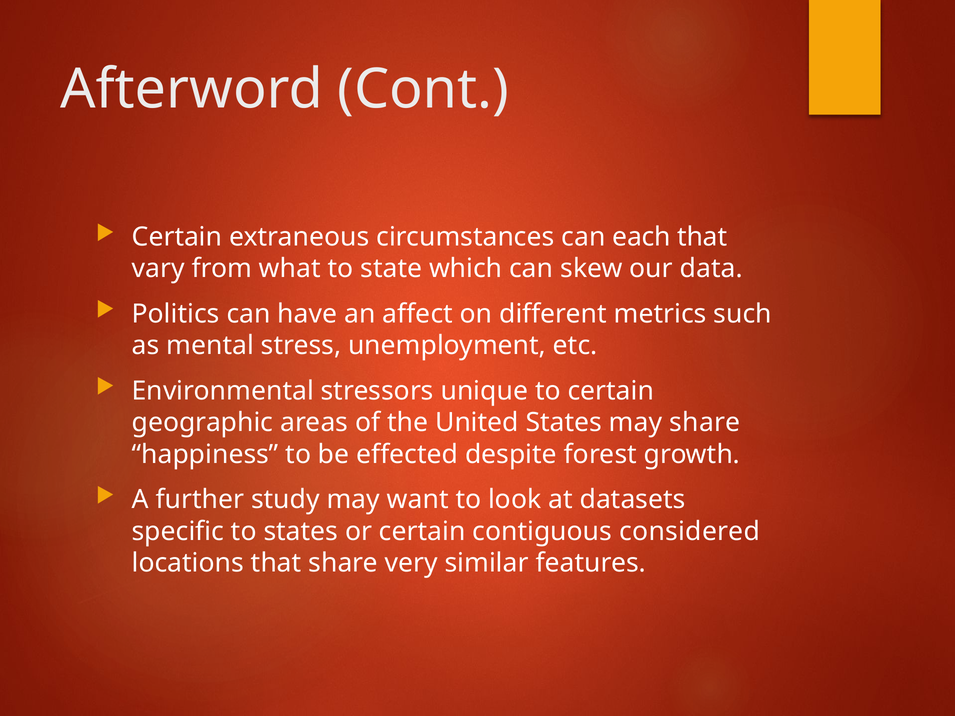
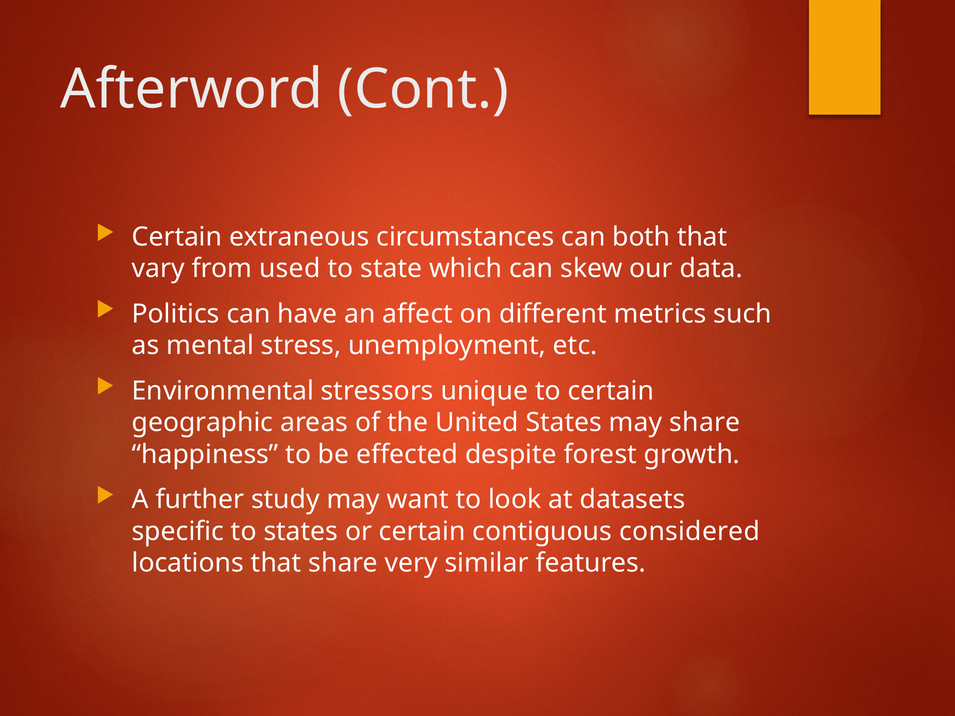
each: each -> both
what: what -> used
